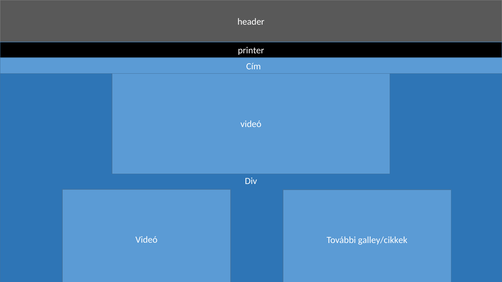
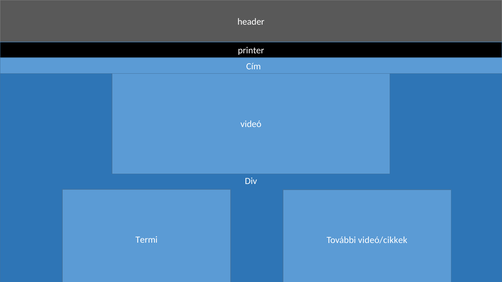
Videó at (147, 240): Videó -> Termi
galley/cikkek: galley/cikkek -> videó/cikkek
